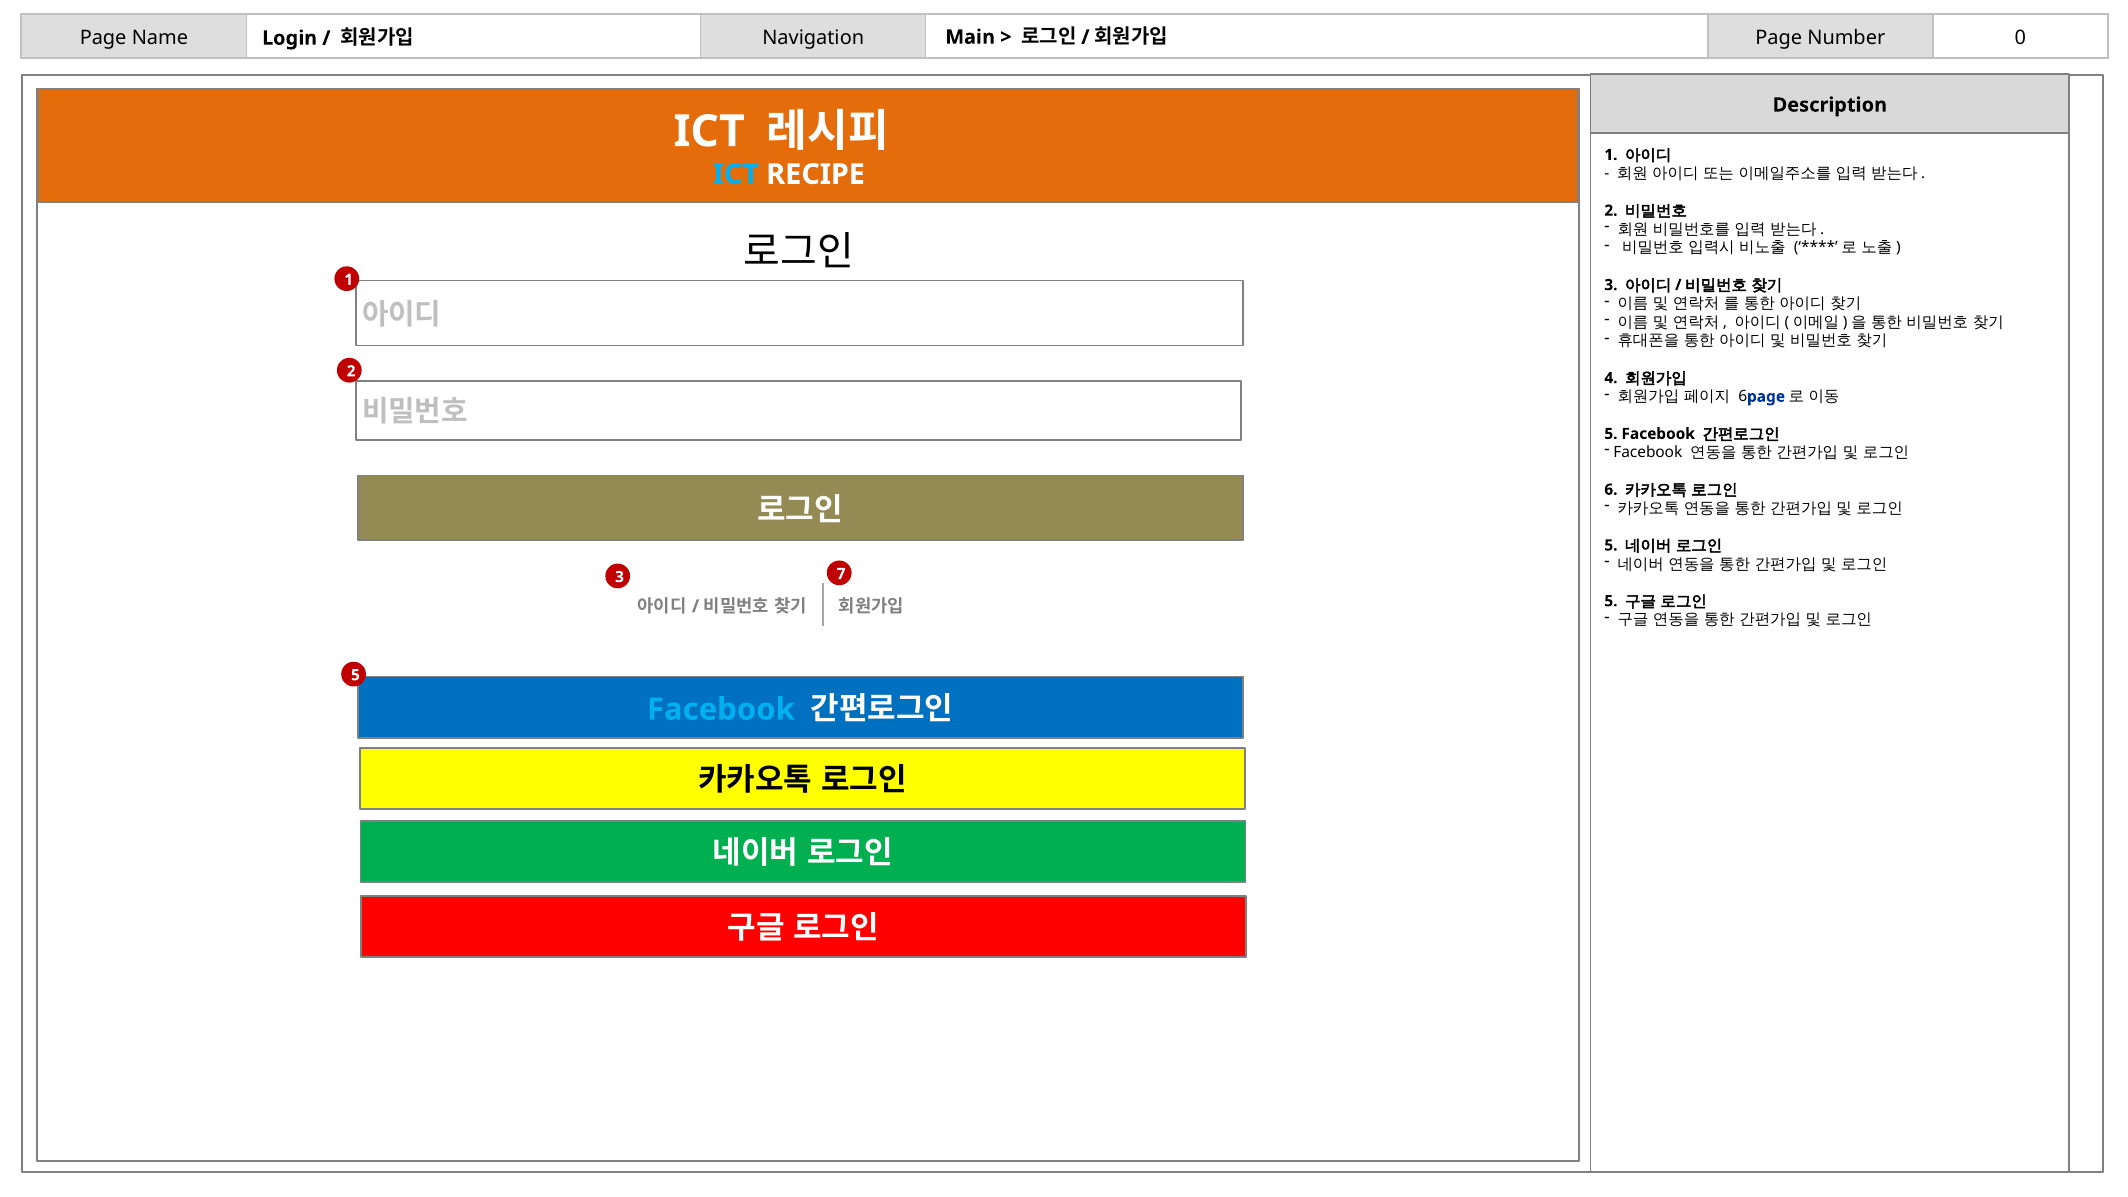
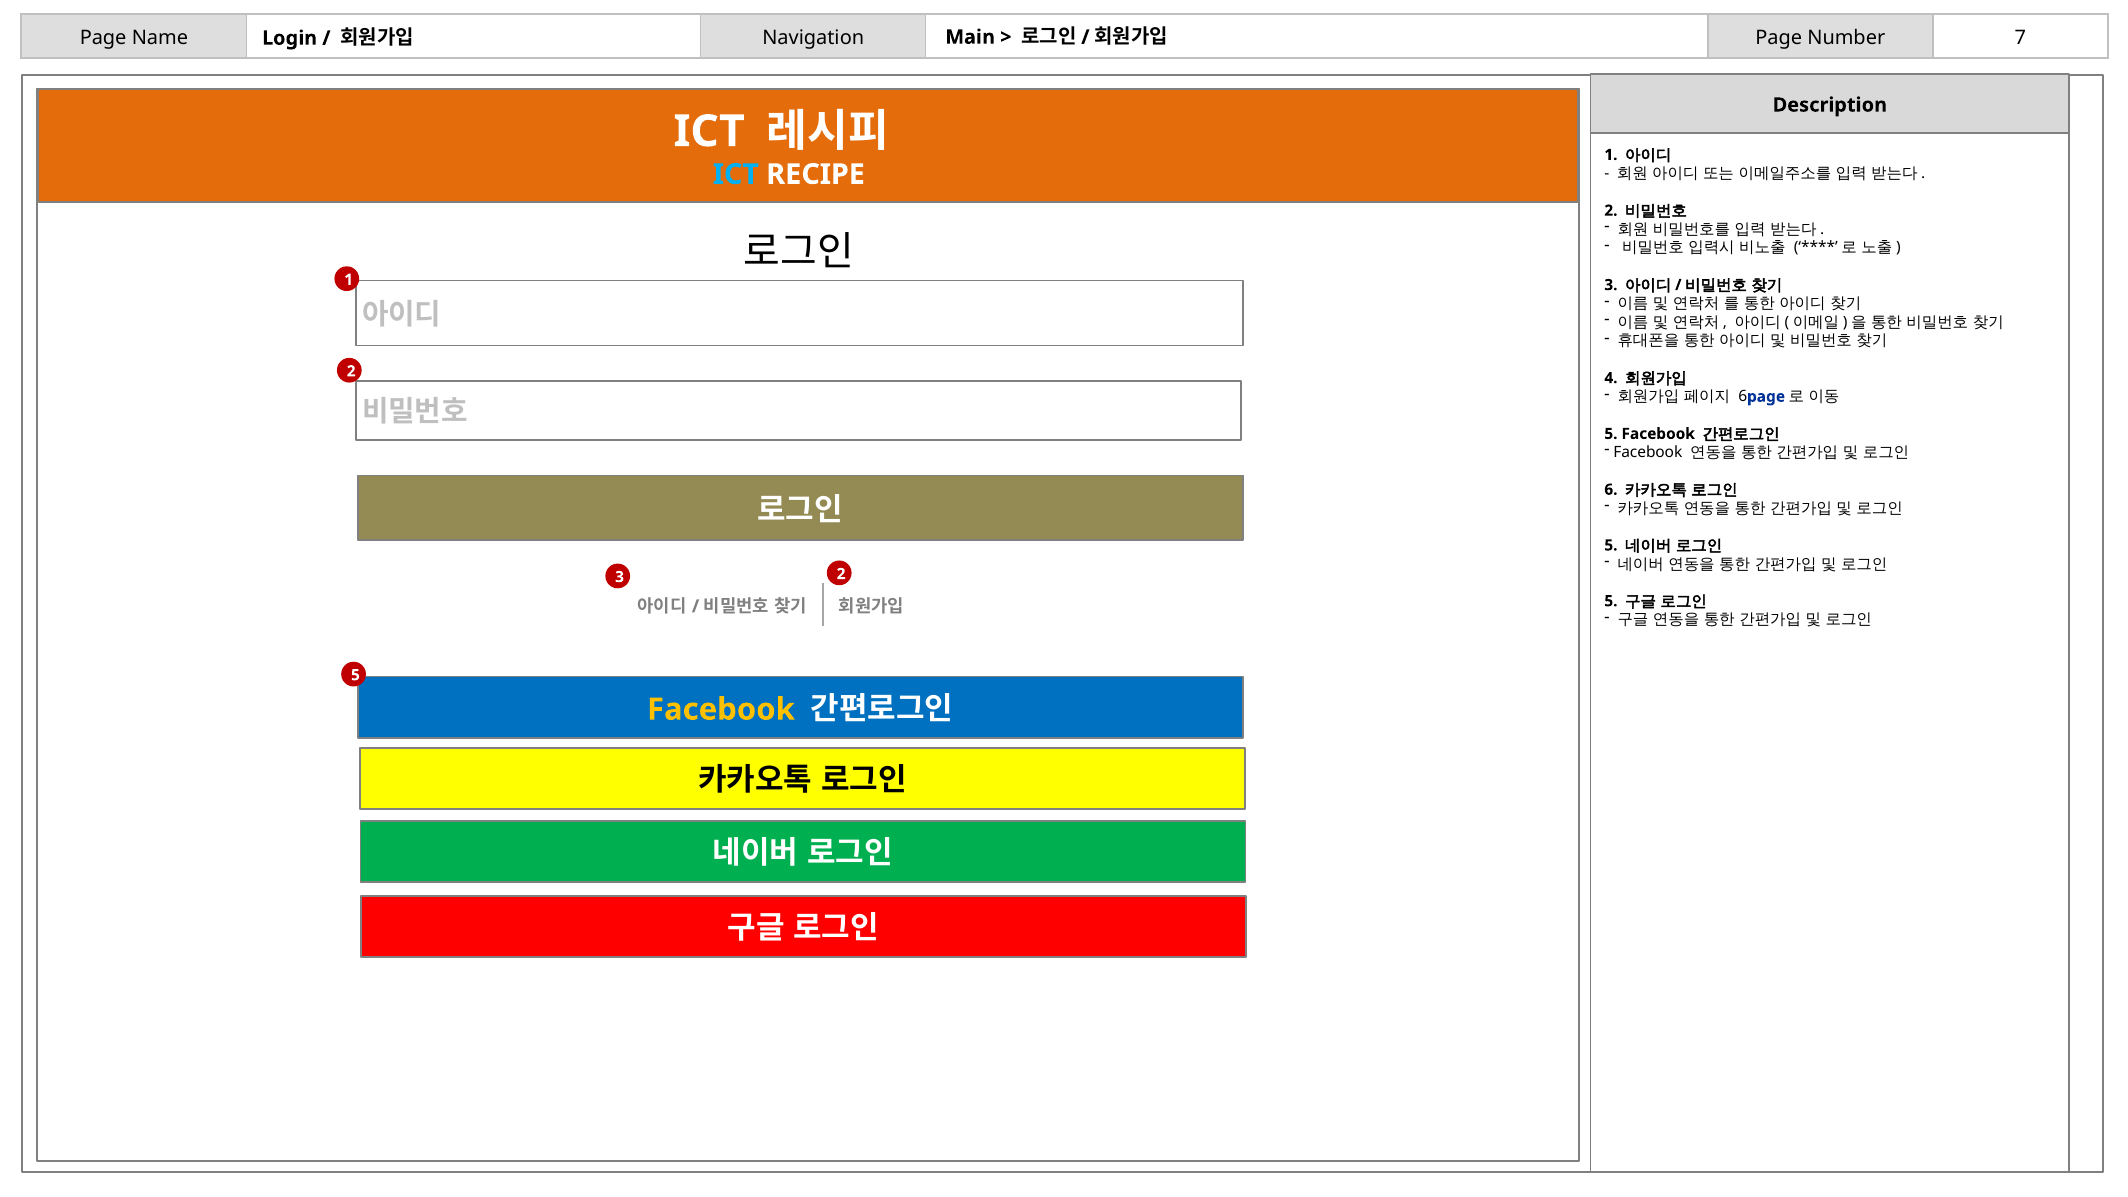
0: 0 -> 7
3 7: 7 -> 2
Facebook at (721, 709) colour: light blue -> yellow
